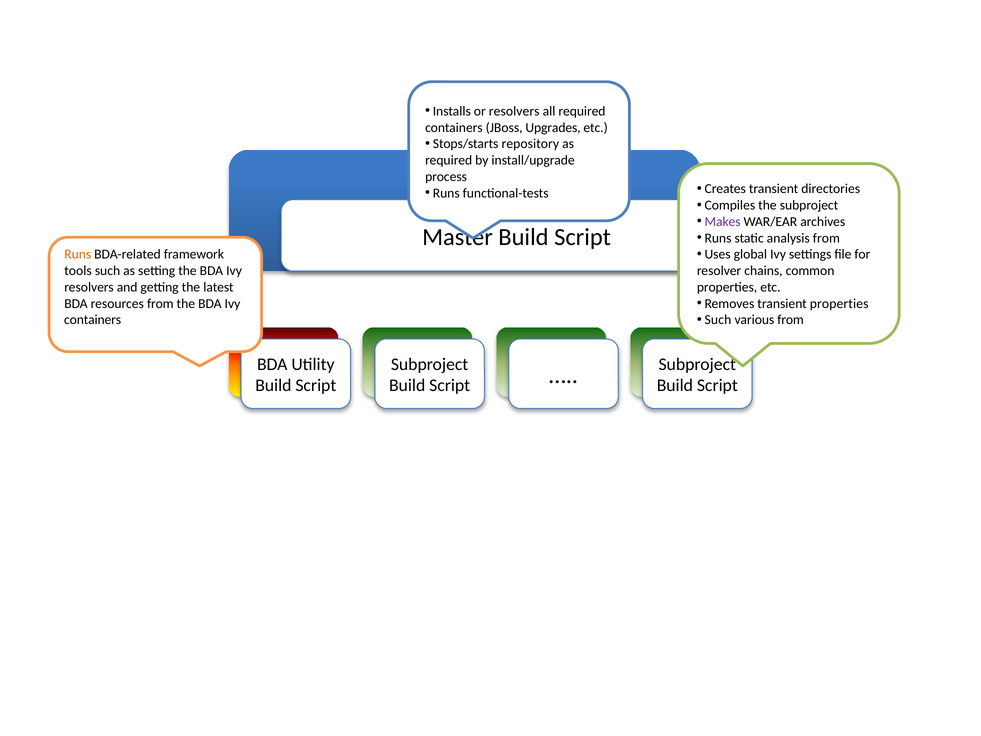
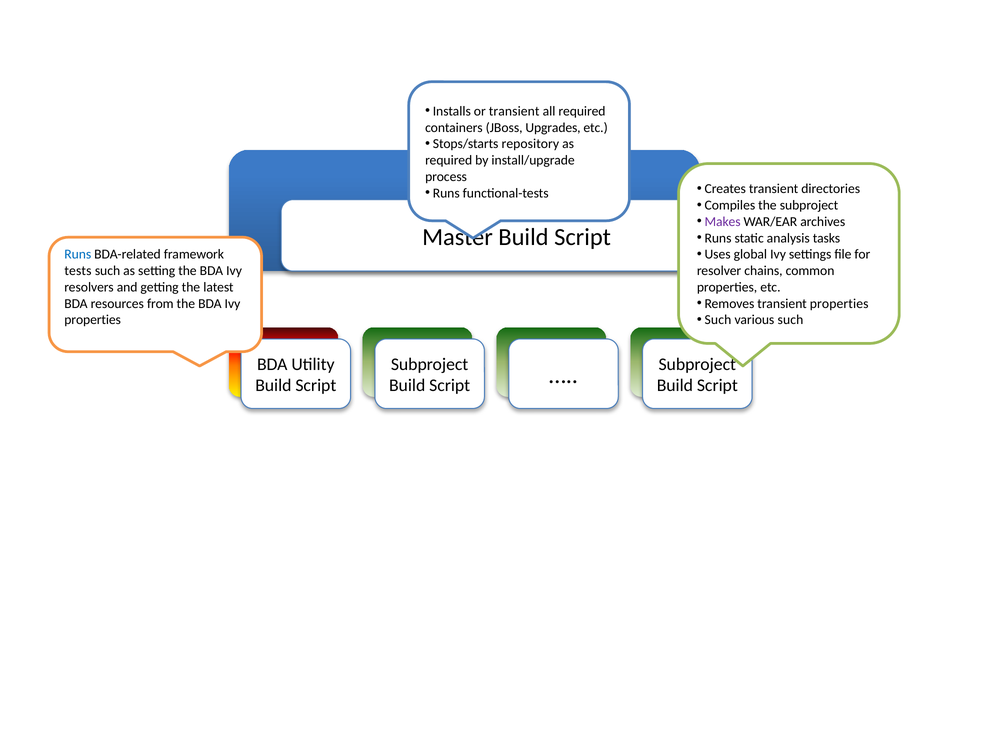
or resolvers: resolvers -> transient
analysis from: from -> tasks
Runs at (78, 254) colour: orange -> blue
tools: tools -> tests
various from: from -> such
containers at (93, 320): containers -> properties
